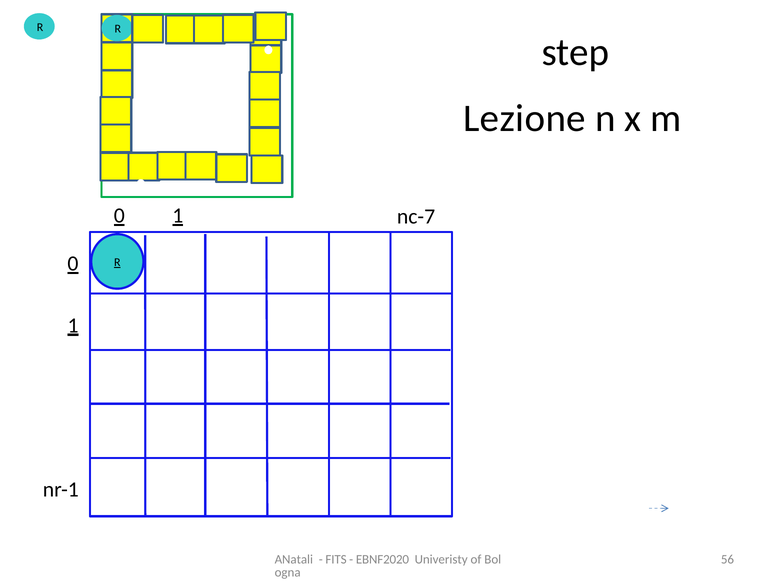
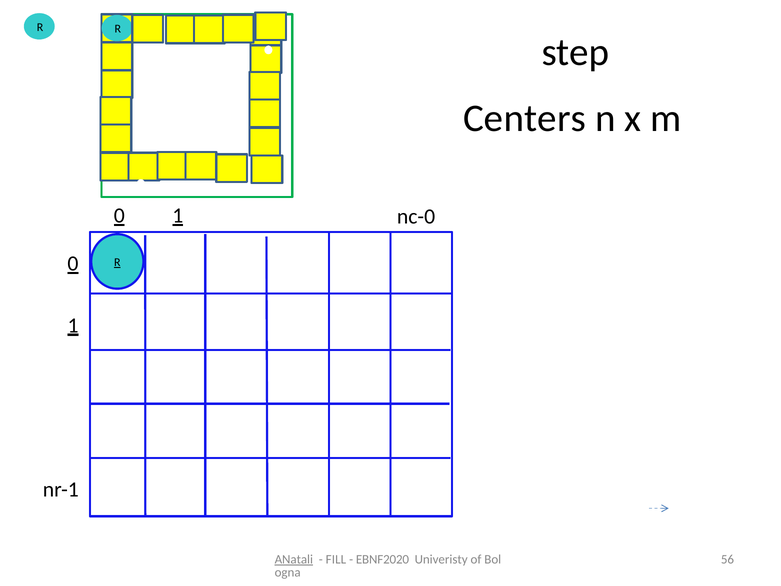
Lezione: Lezione -> Centers
nc-7: nc-7 -> nc-0
ANatali underline: none -> present
FITS: FITS -> FILL
